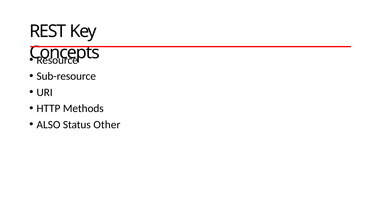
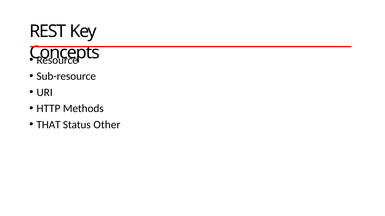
ALSO: ALSO -> THAT
